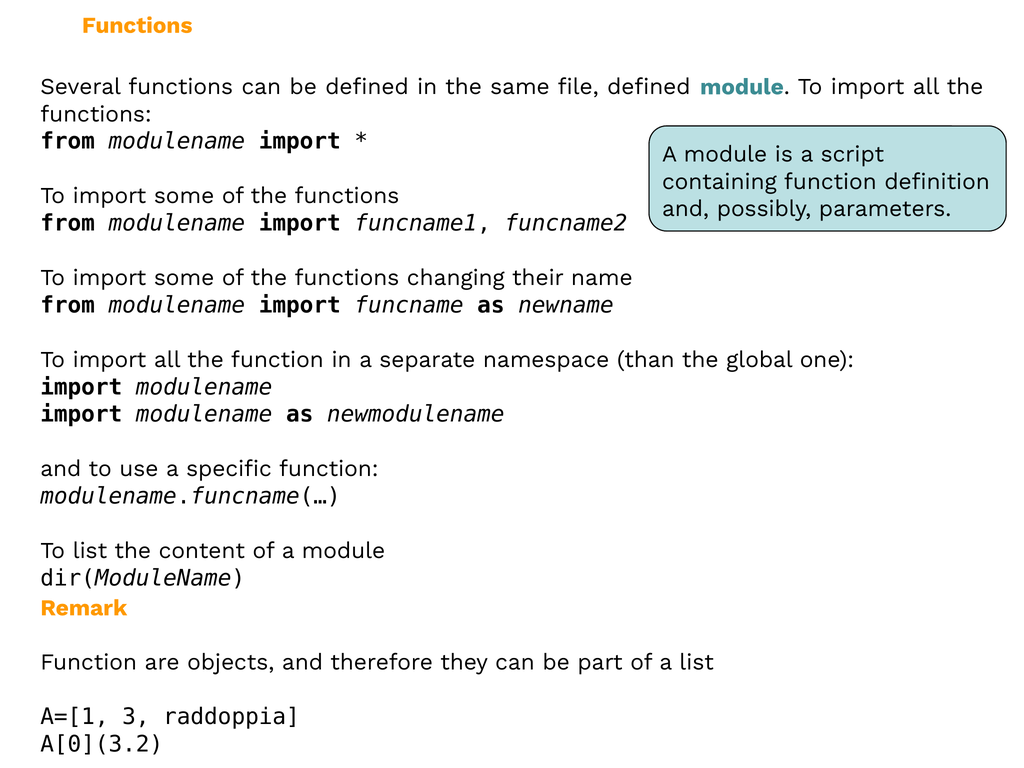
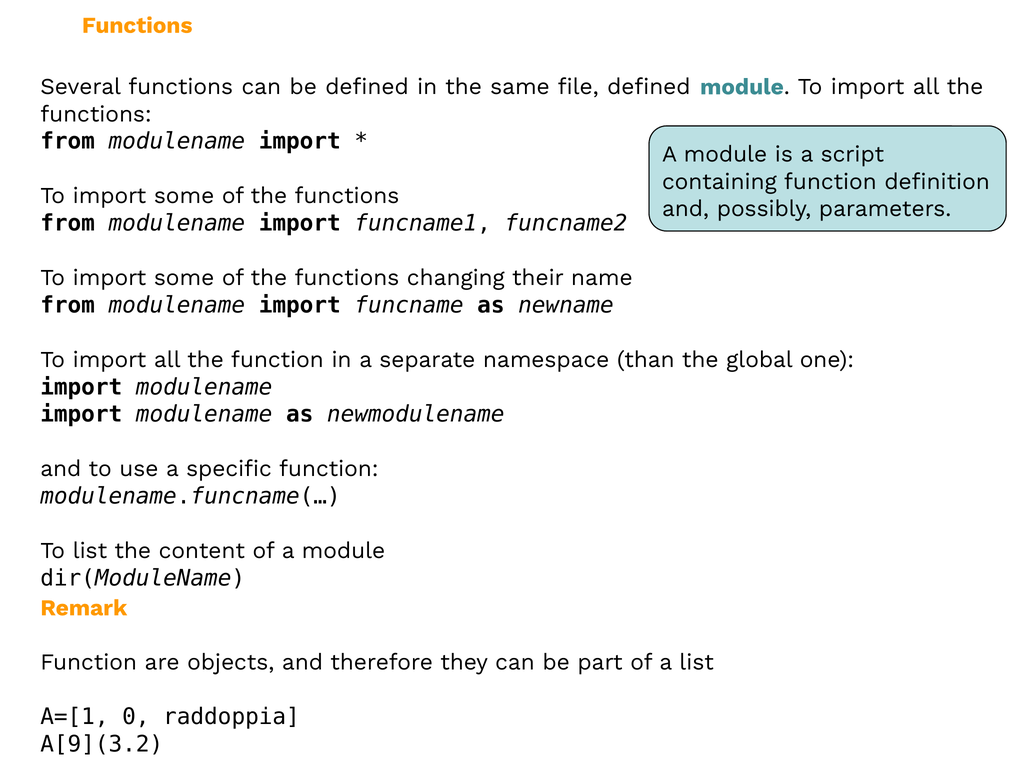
3: 3 -> 0
A[0](3.2: A[0](3.2 -> A[9](3.2
